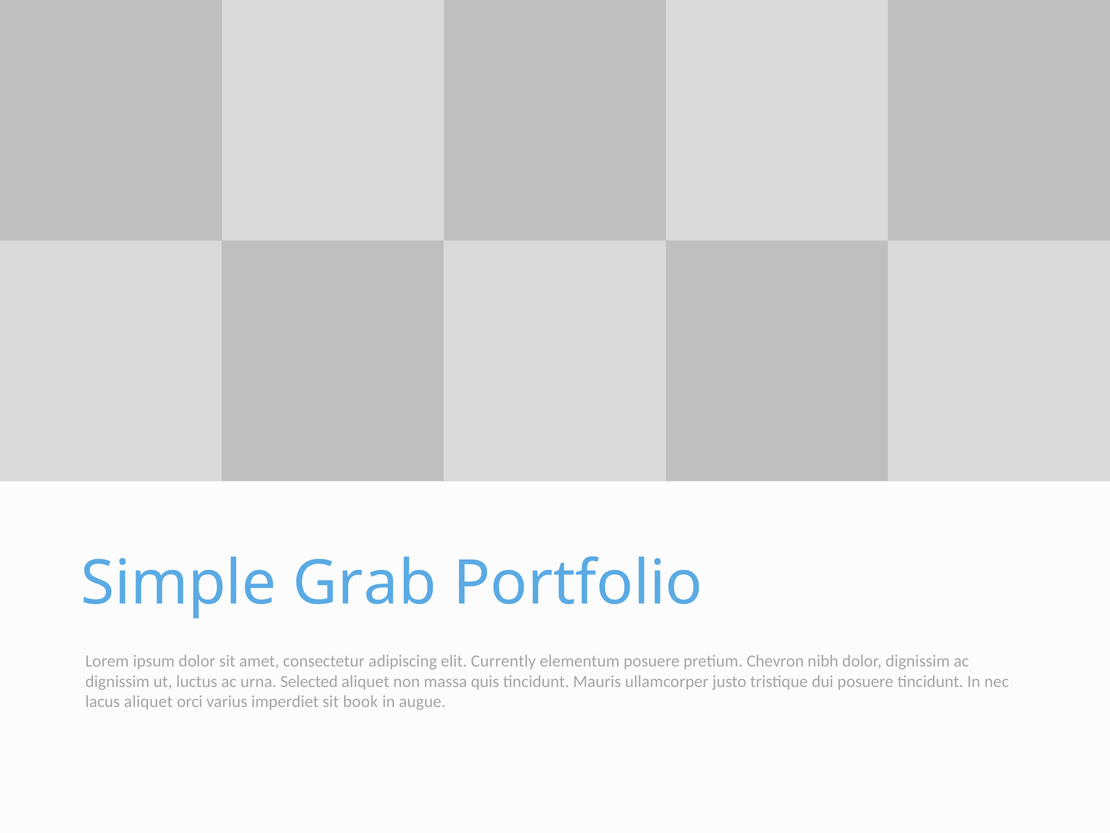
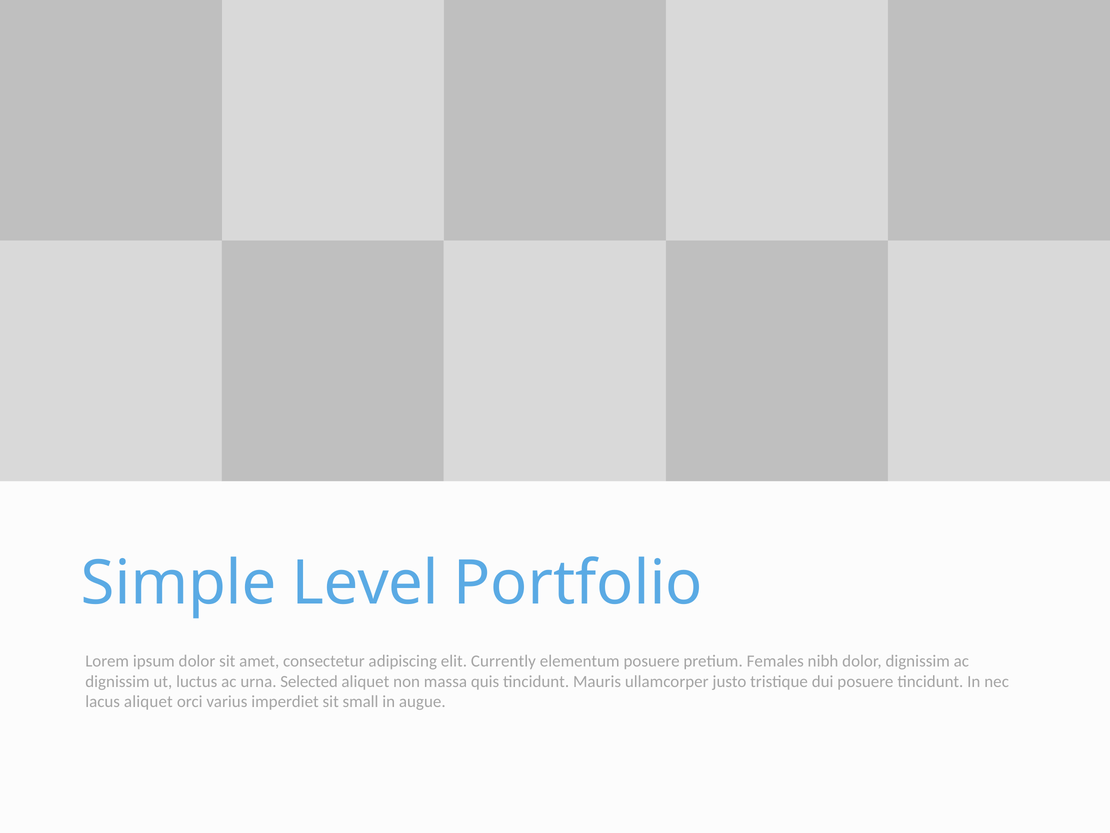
Grab: Grab -> Level
Chevron: Chevron -> Females
book: book -> small
